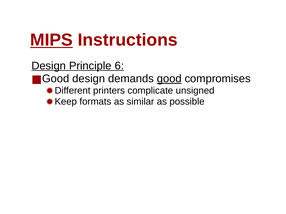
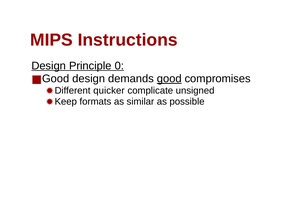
MIPS underline: present -> none
6: 6 -> 0
printers: printers -> quicker
